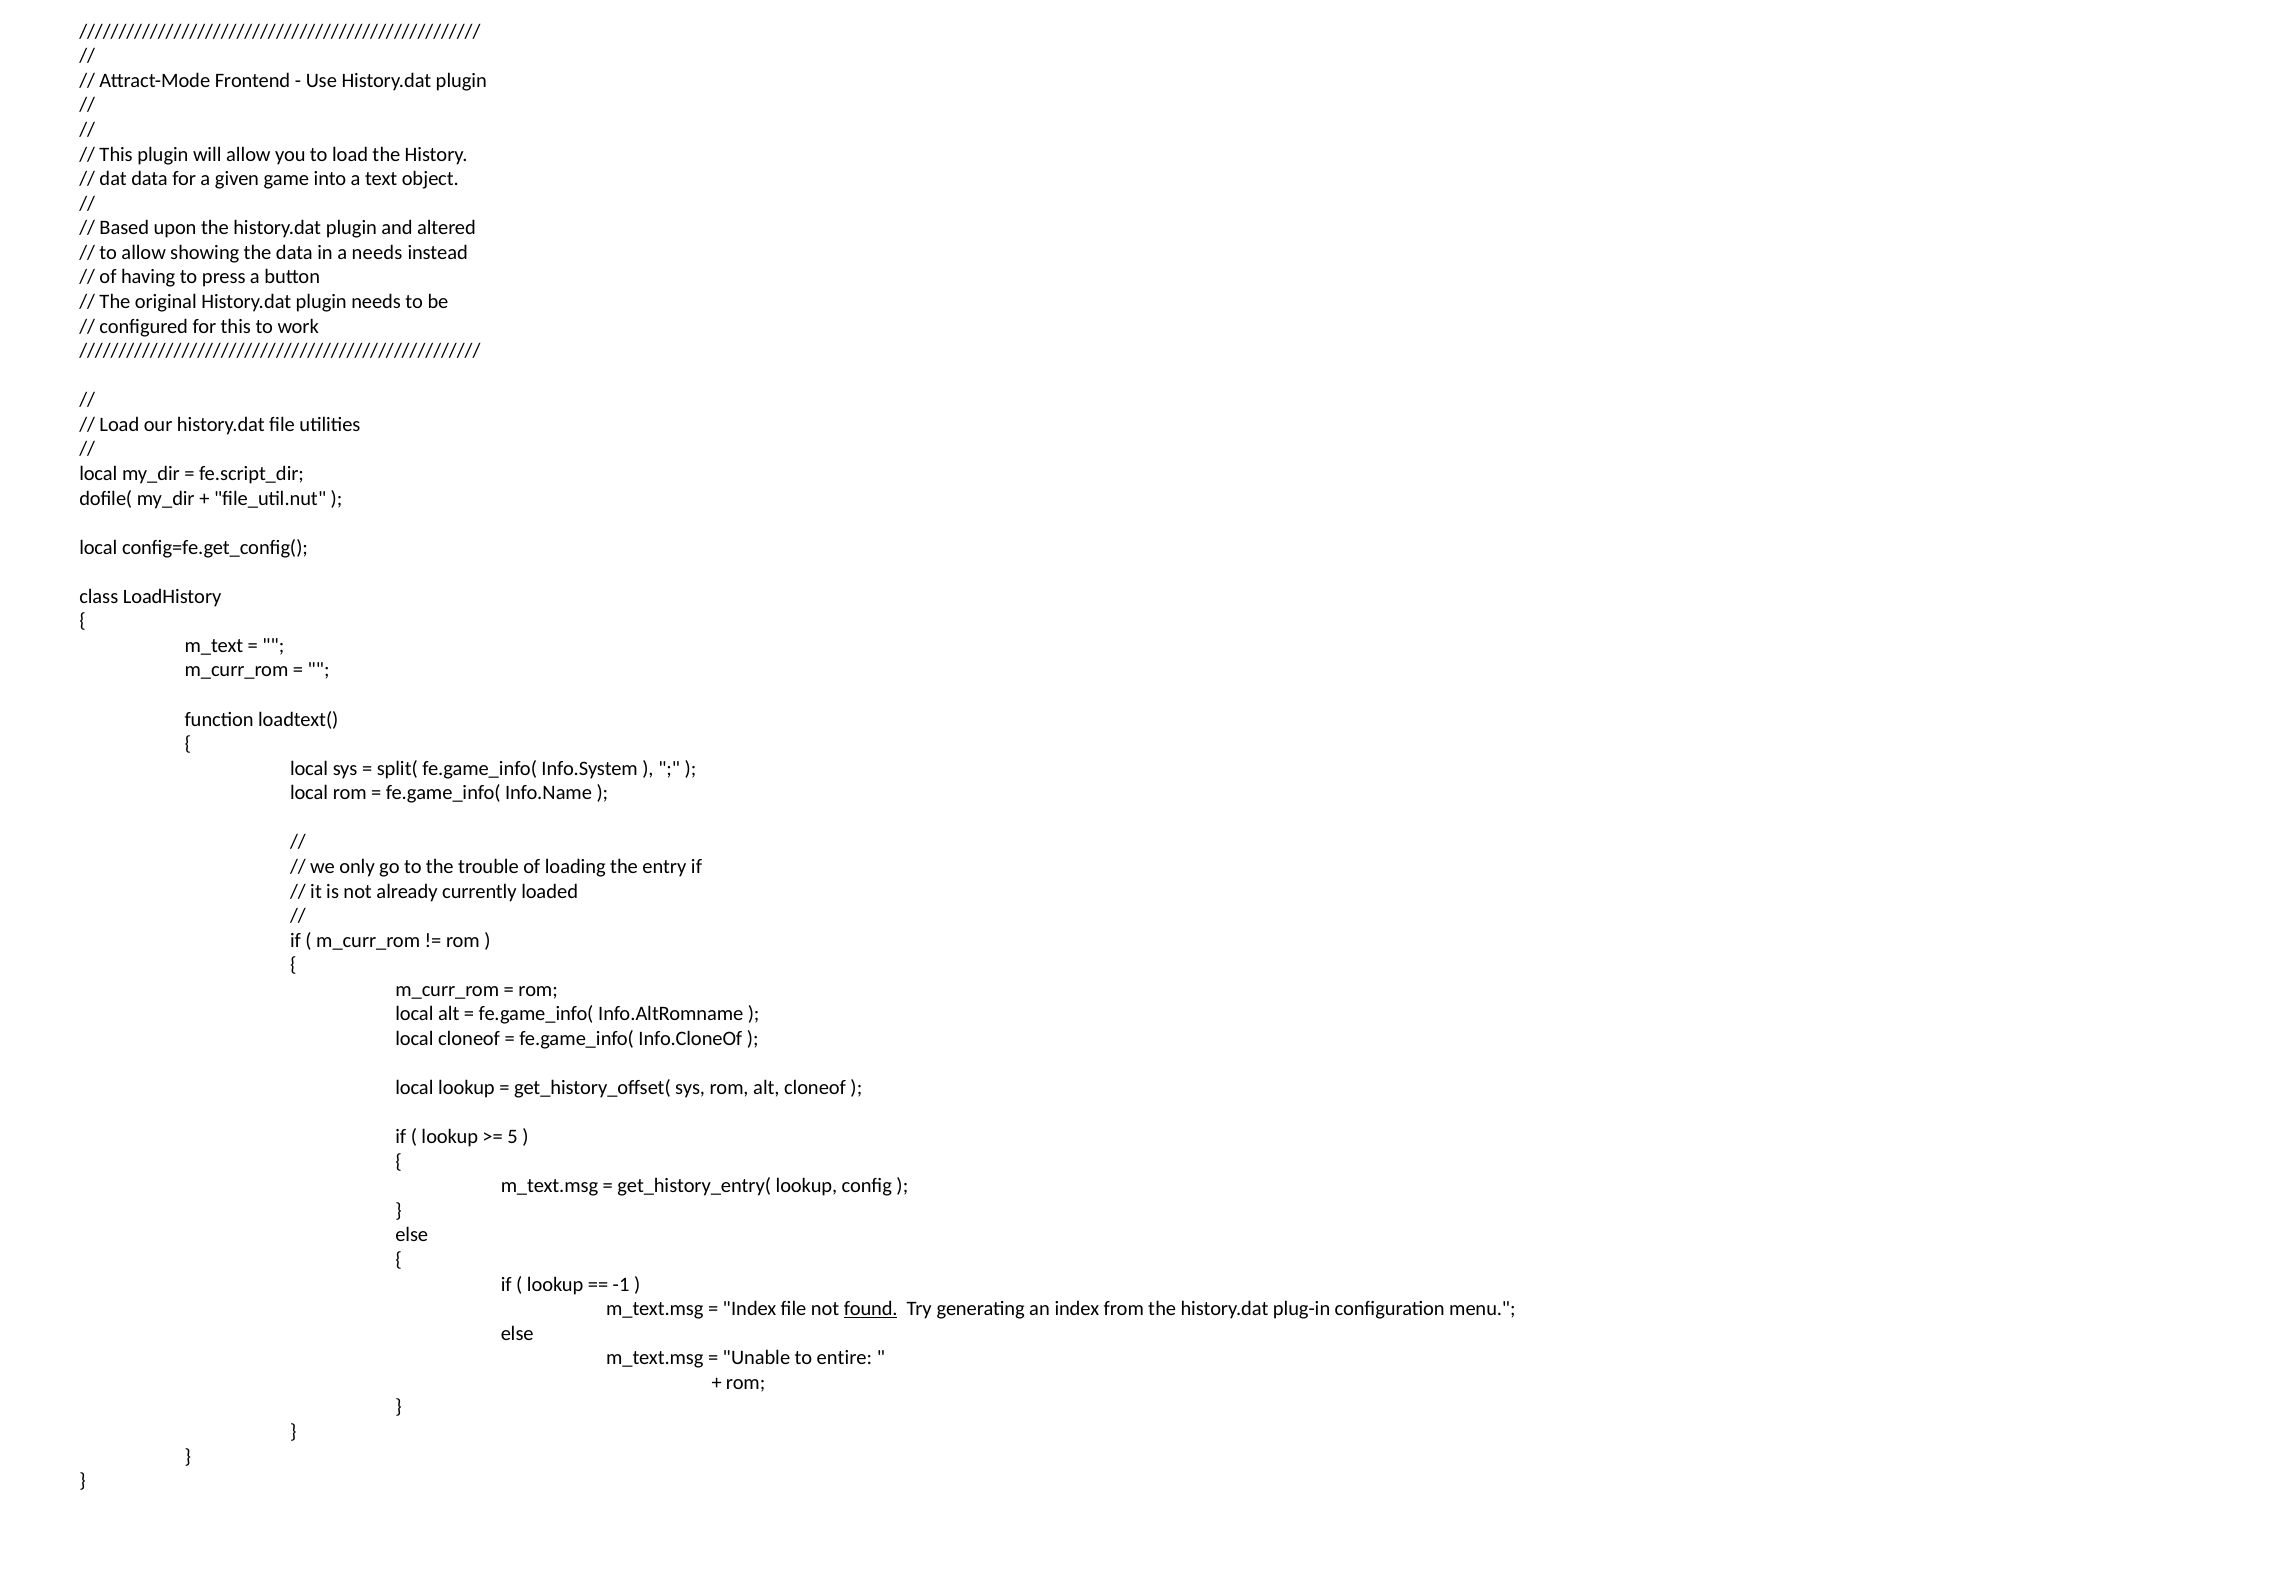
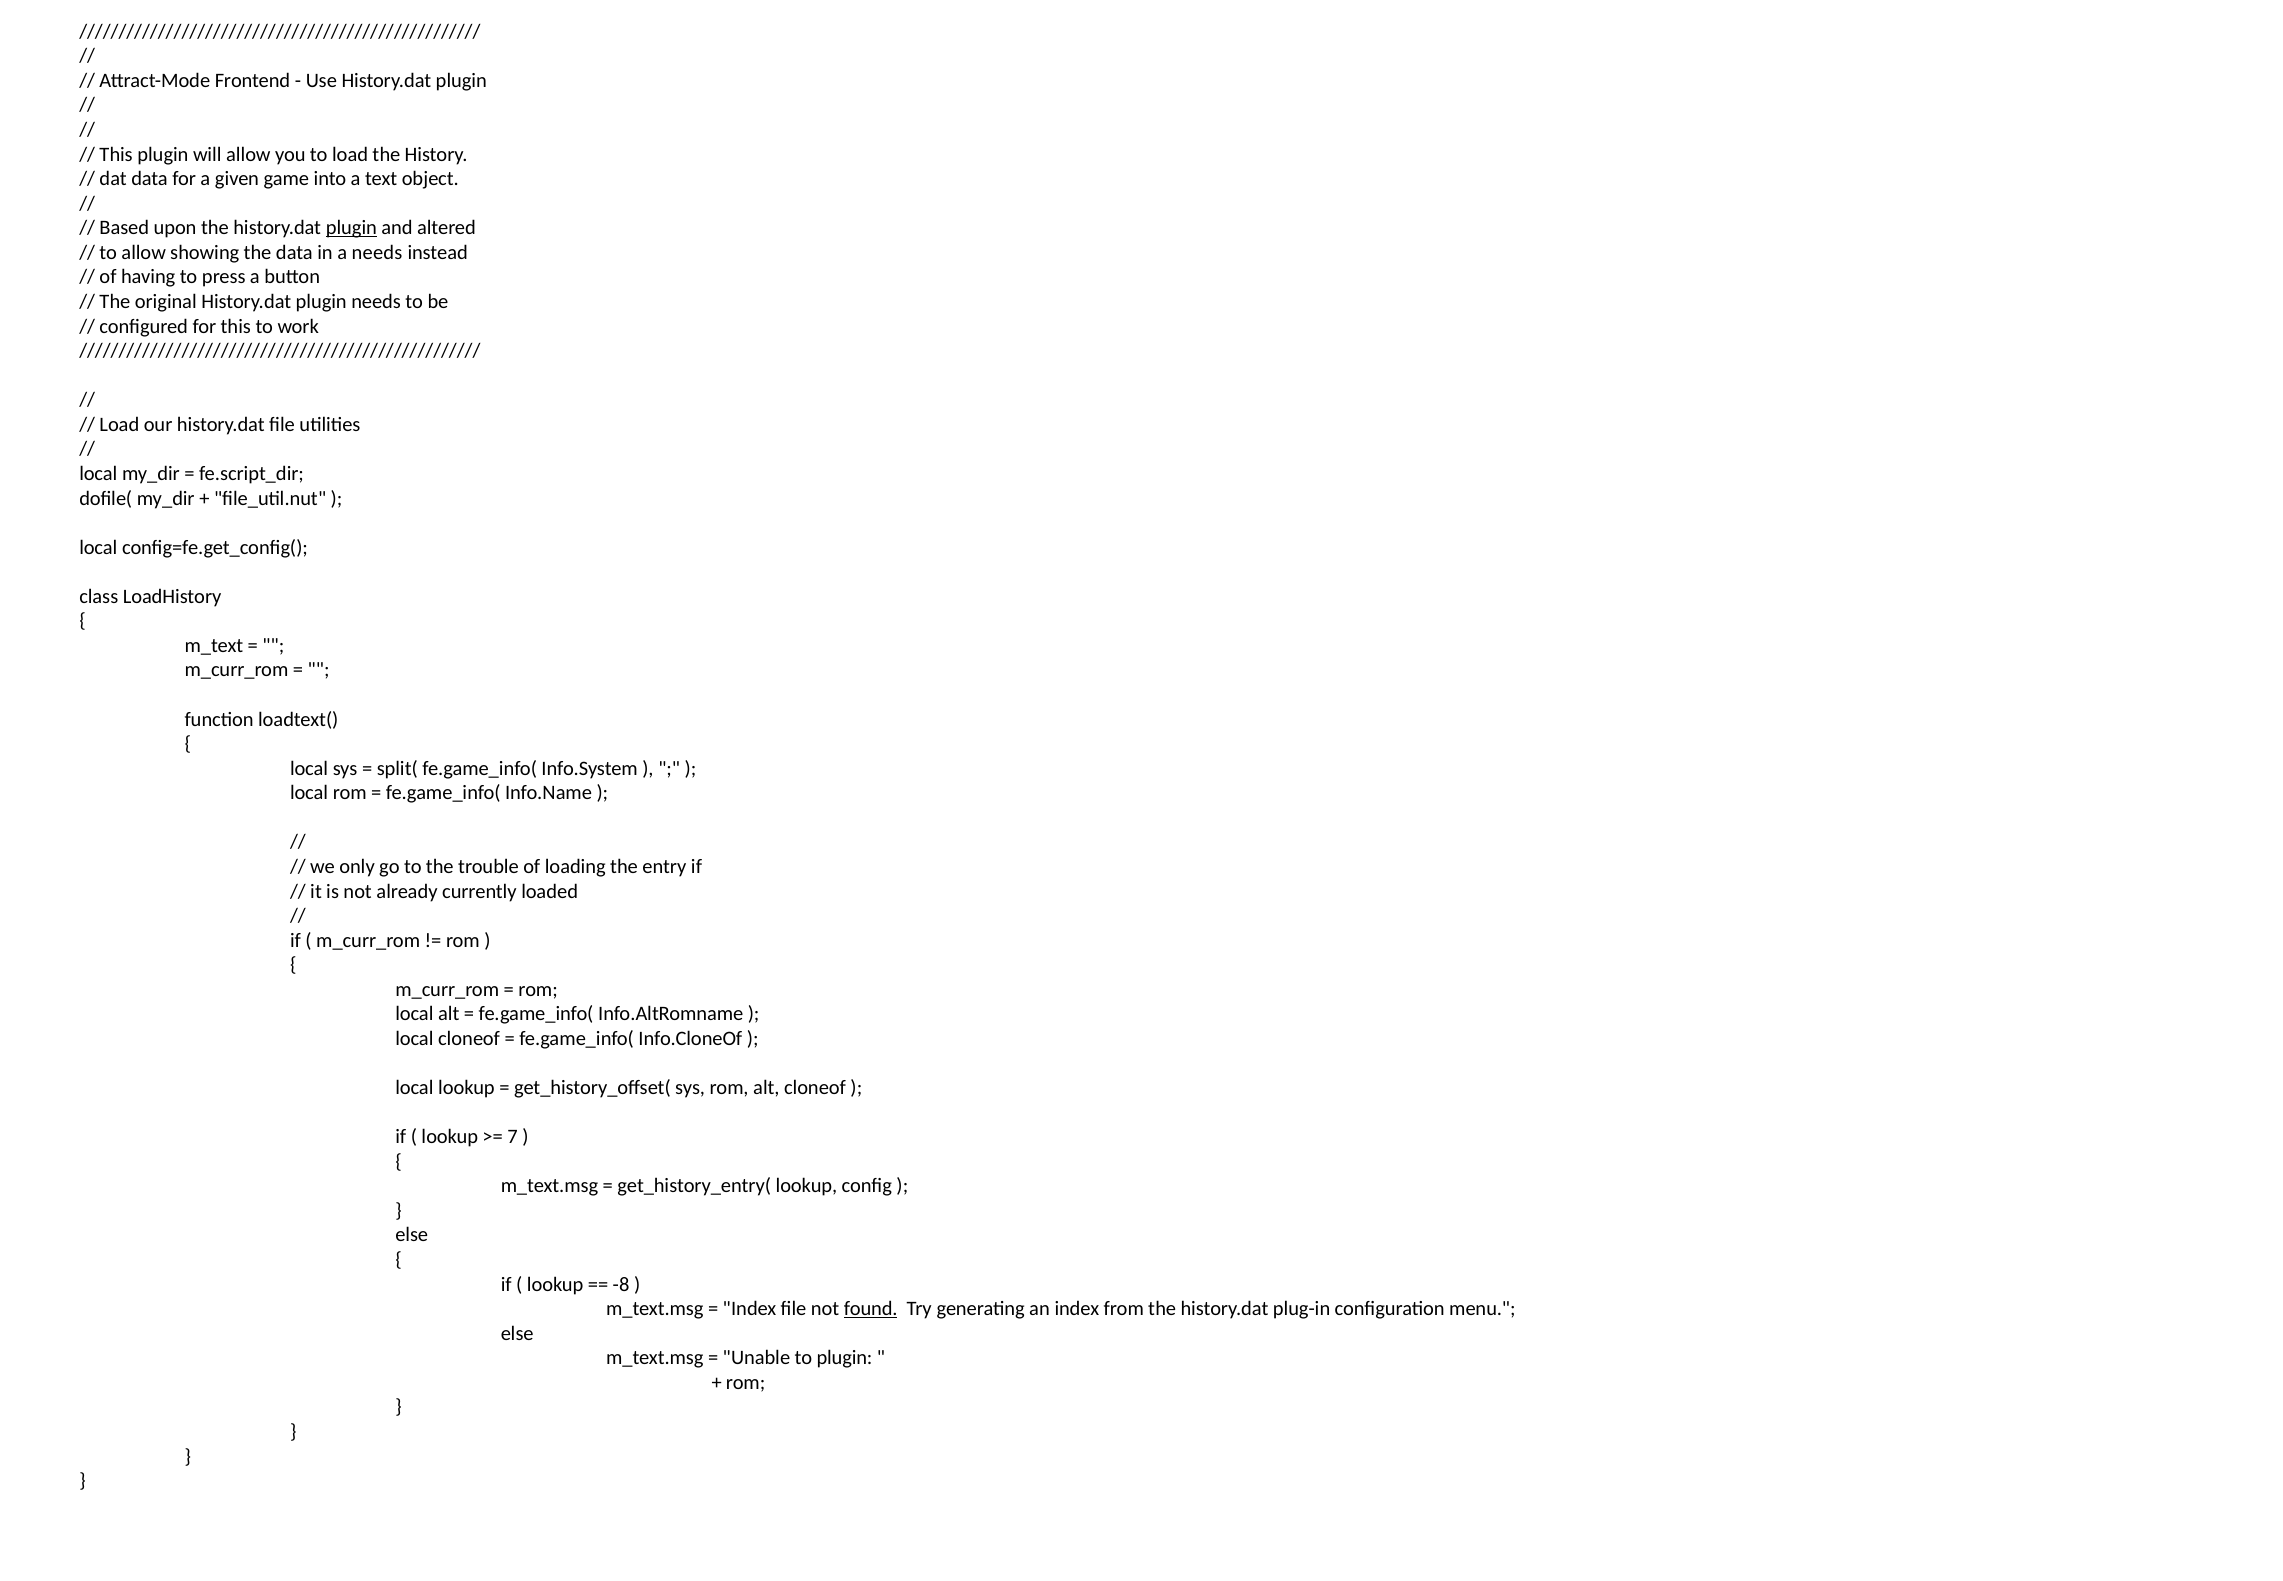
plugin at (351, 228) underline: none -> present
5: 5 -> 7
-1: -1 -> -8
to entire: entire -> plugin
